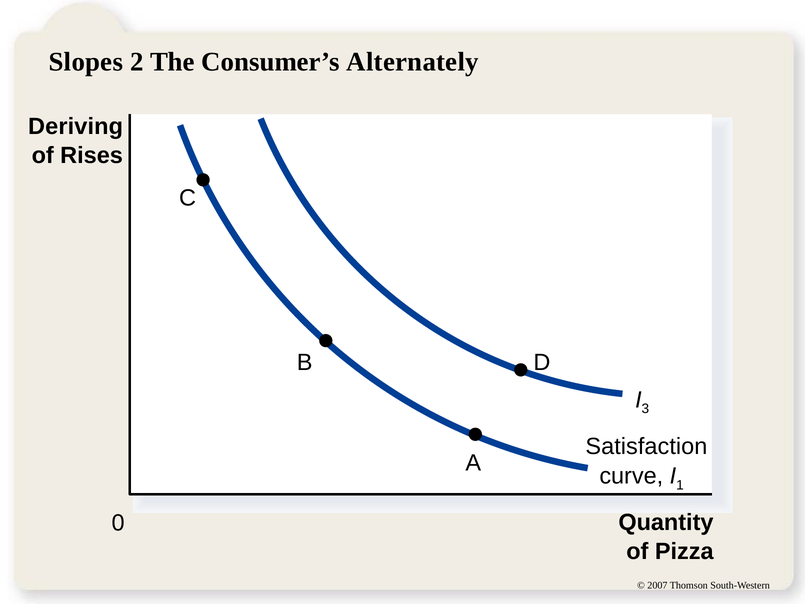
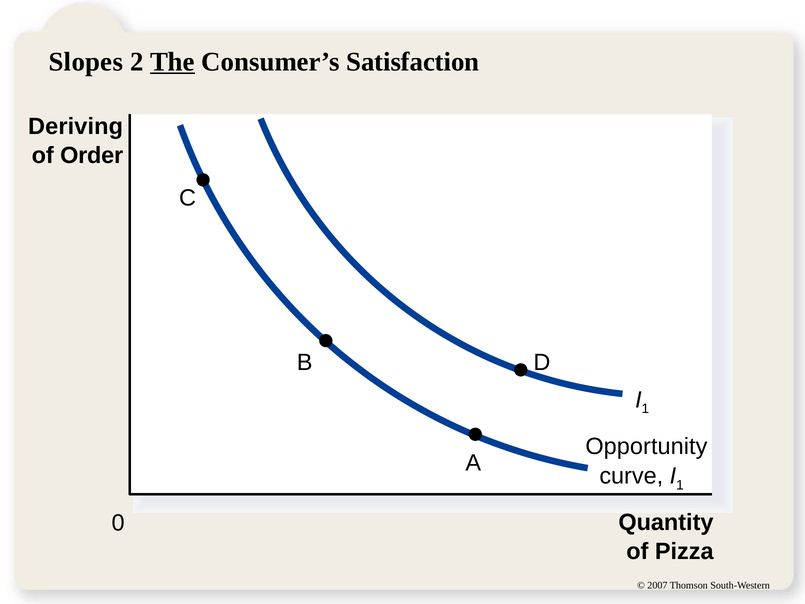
The underline: none -> present
Alternately: Alternately -> Satisfaction
Rises: Rises -> Order
3 at (645, 409): 3 -> 1
Satisfaction: Satisfaction -> Opportunity
